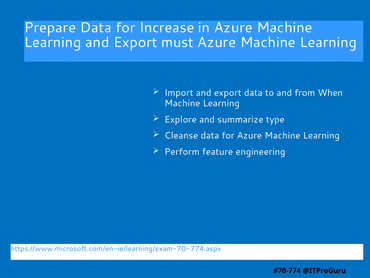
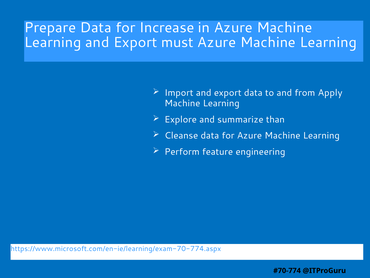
When: When -> Apply
type: type -> than
